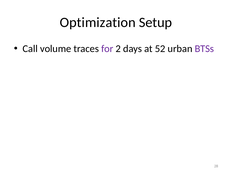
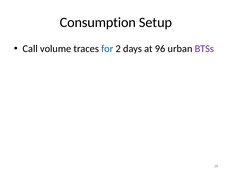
Optimization: Optimization -> Consumption
for colour: purple -> blue
52: 52 -> 96
